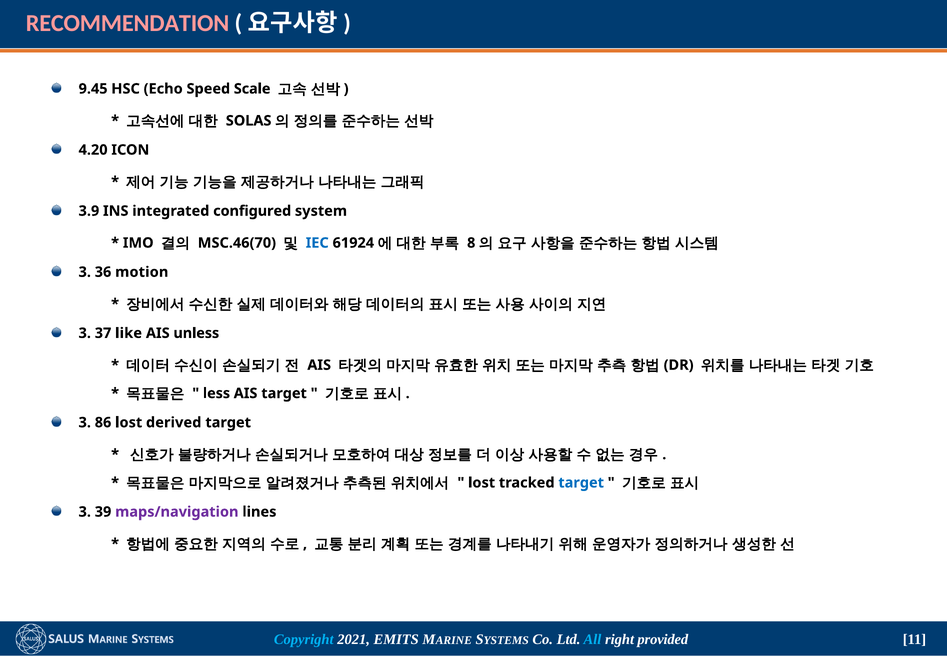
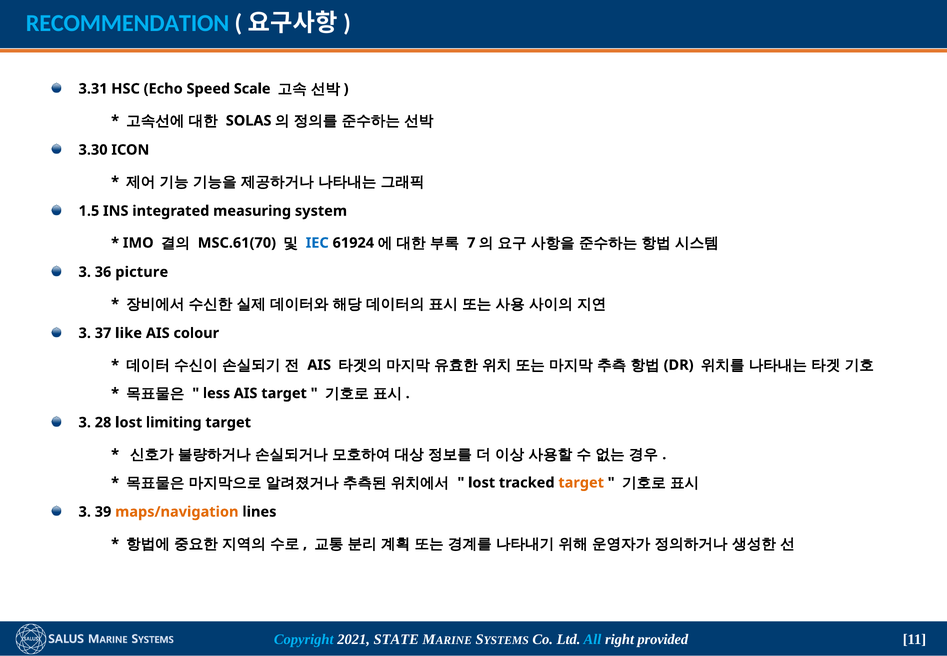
RECOMMENDATION colour: pink -> light blue
9.45: 9.45 -> 3.31
4.20: 4.20 -> 3.30
3.9: 3.9 -> 1.5
configured: configured -> measuring
MSC.46(70: MSC.46(70 -> MSC.61(70
8: 8 -> 7
motion: motion -> picture
unless: unless -> colour
86: 86 -> 28
derived: derived -> limiting
target at (581, 482) colour: blue -> orange
maps/navigation colour: purple -> orange
EMITS: EMITS -> STATE
